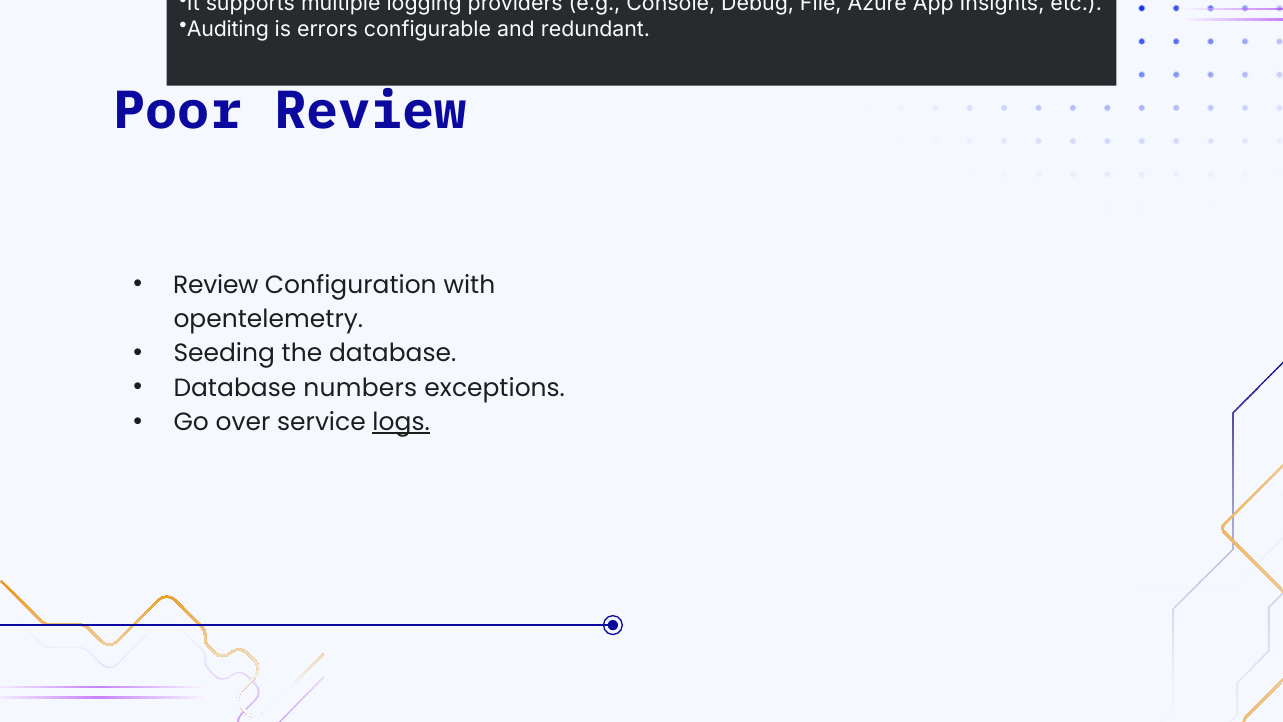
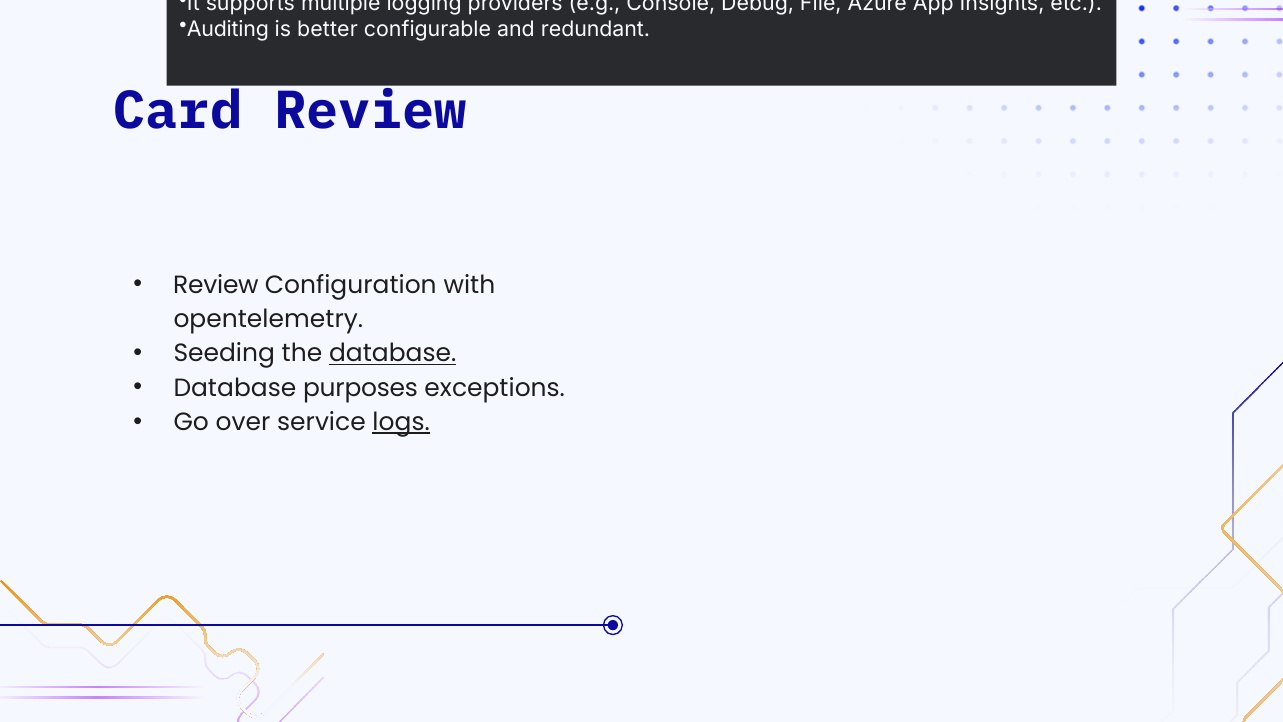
errors: errors -> better
Poor: Poor -> Card
database at (393, 353) underline: none -> present
numbers: numbers -> purposes
